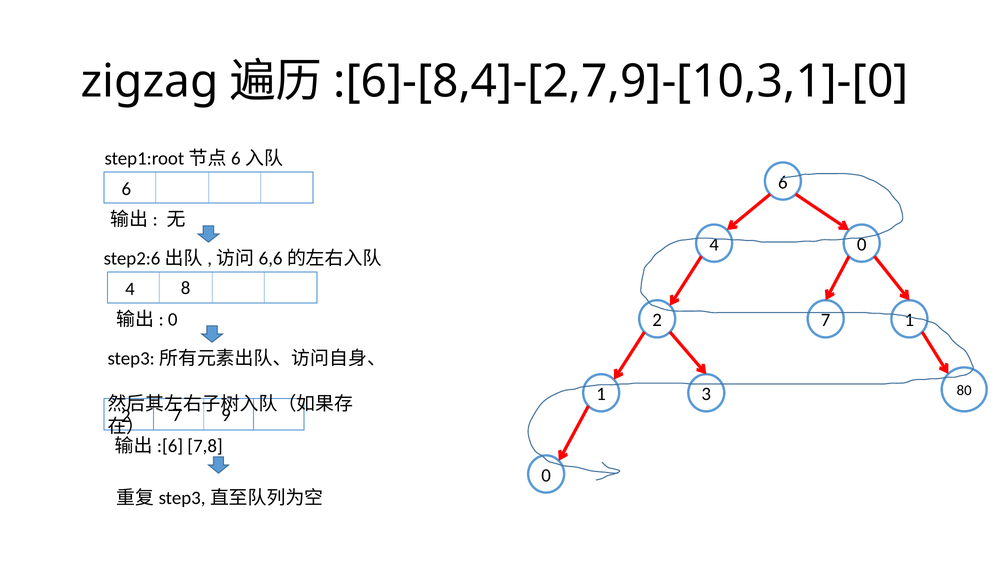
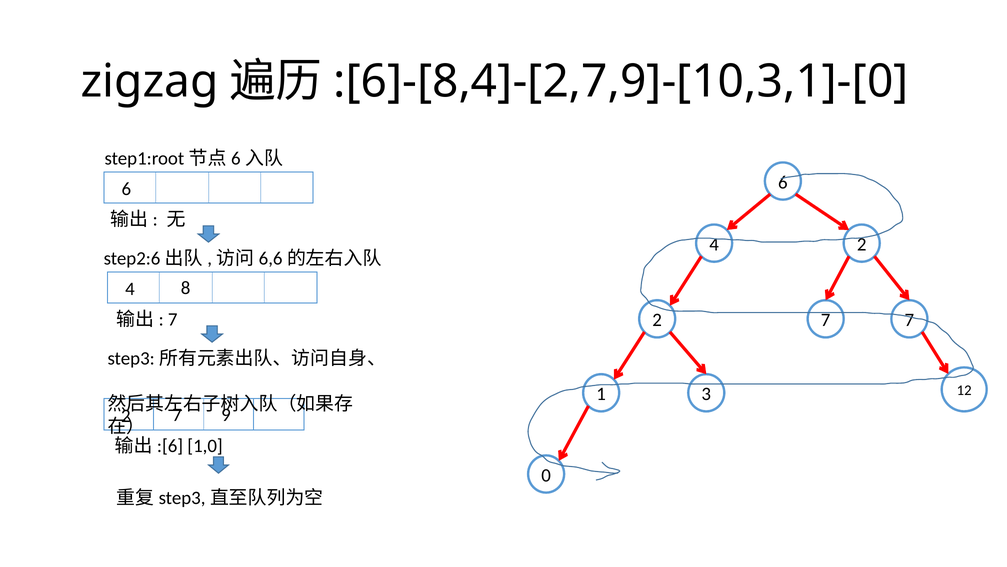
4 0: 0 -> 2
0 at (173, 319): 0 -> 7
7 1: 1 -> 7
80: 80 -> 12
7,8: 7,8 -> 1,0
